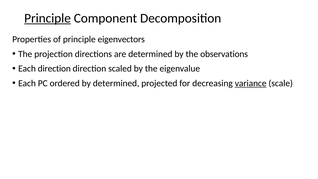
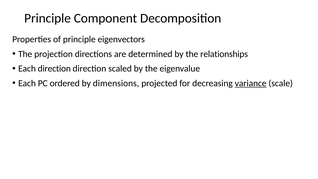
Principle at (48, 18) underline: present -> none
observations: observations -> relationships
by determined: determined -> dimensions
